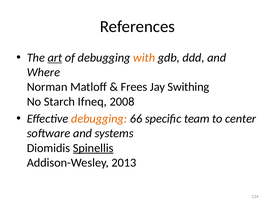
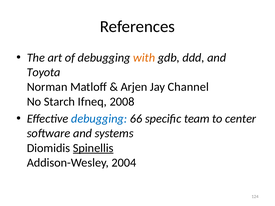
art underline: present -> none
Where: Where -> Toyota
Frees: Frees -> Arjen
Swithing: Swithing -> Channel
debugging at (99, 119) colour: orange -> blue
2013: 2013 -> 2004
